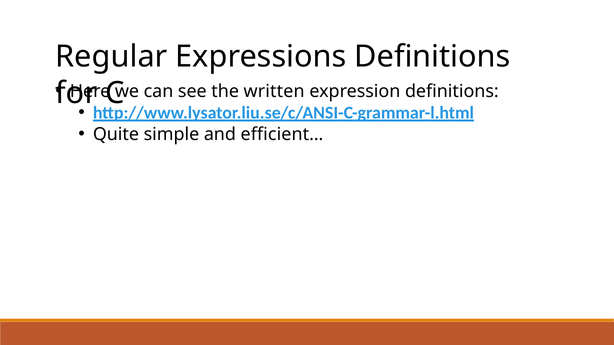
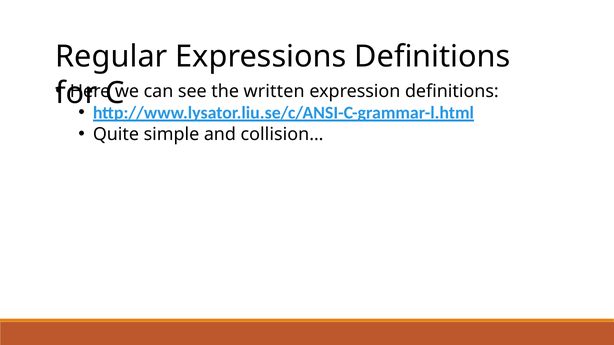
efficient…: efficient… -> collision…
